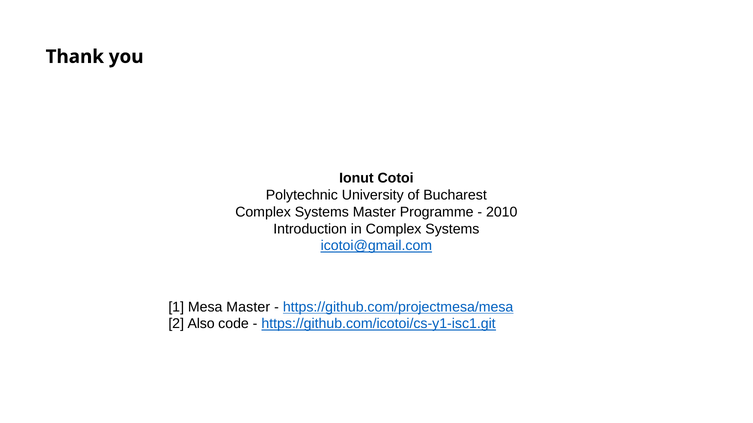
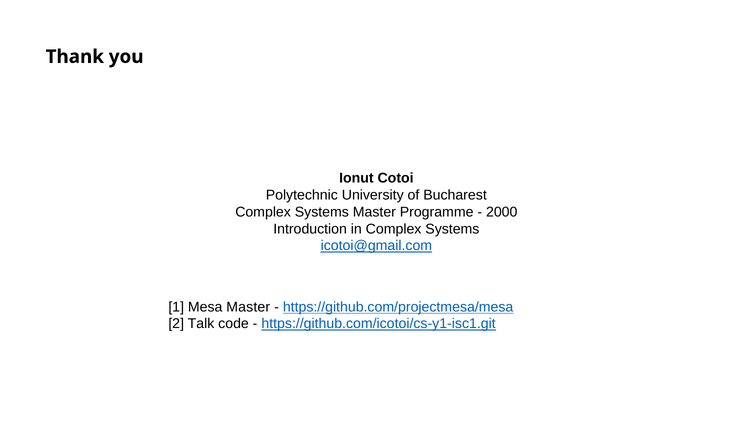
2010: 2010 -> 2000
Also: Also -> Talk
